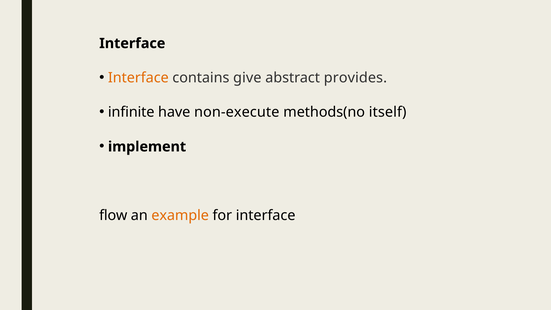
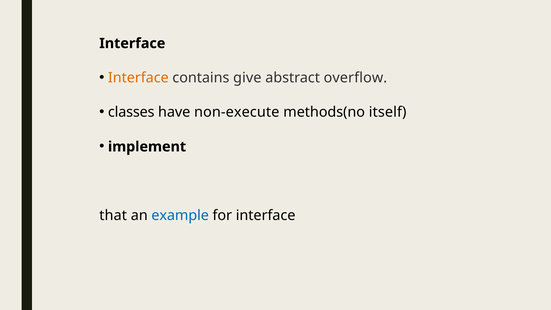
provides: provides -> overflow
infinite: infinite -> classes
flow: flow -> that
example colour: orange -> blue
